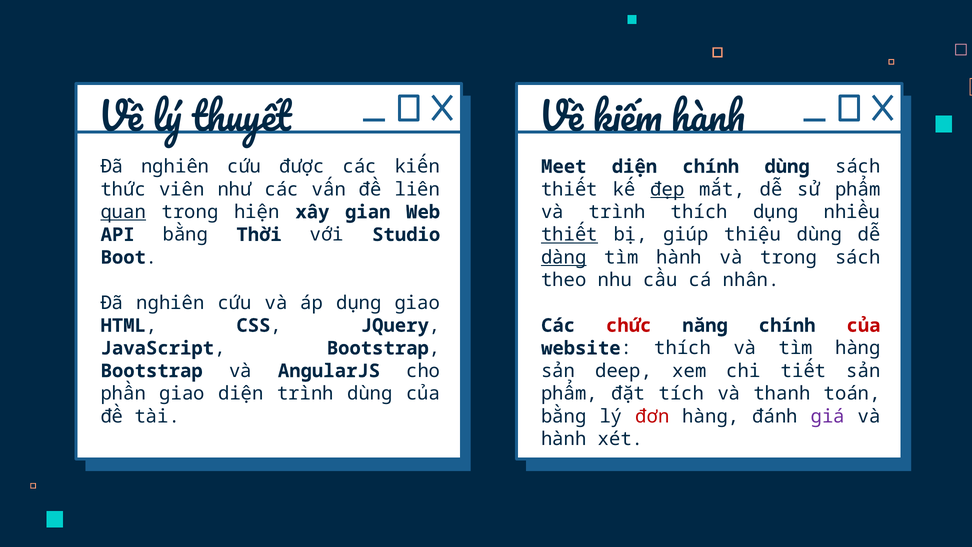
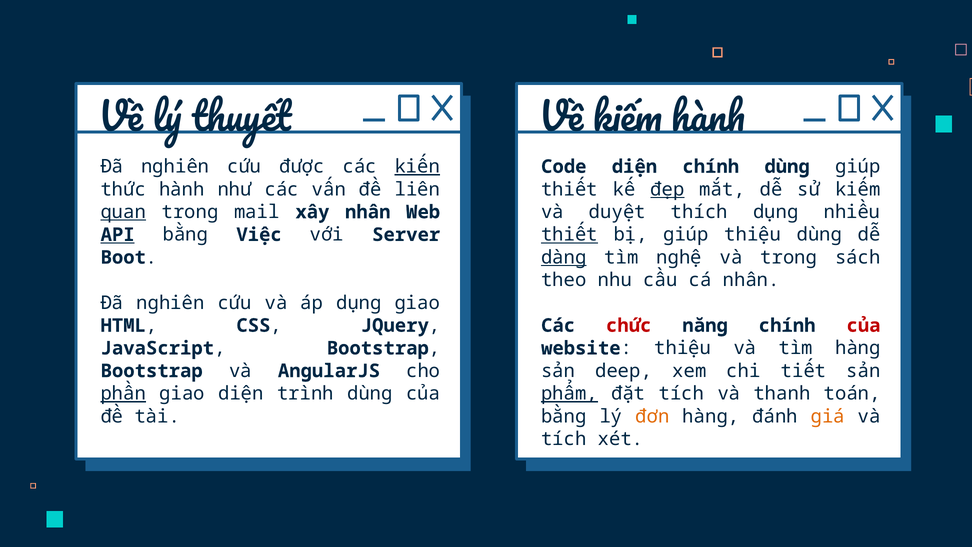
kiến underline: none -> present
Meet: Meet -> Code
dùng sách: sách -> giúp
thức viên: viên -> hành
sử phẩm: phẩm -> kiếm
hiện: hiện -> mail
xây gian: gian -> nhân
và trình: trình -> duyệt
API underline: none -> present
Thời: Thời -> Việc
Studio: Studio -> Server
tìm hành: hành -> nghệ
website thích: thích -> thiệu
phần underline: none -> present
phẩm at (569, 393) underline: none -> present
đơn colour: red -> orange
giá colour: purple -> orange
hành at (564, 439): hành -> tích
